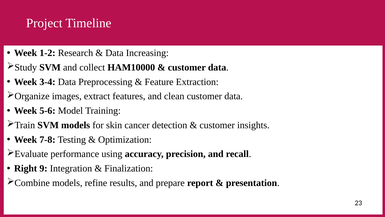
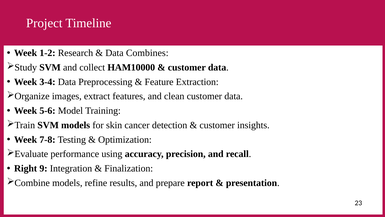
Increasing: Increasing -> Combines
